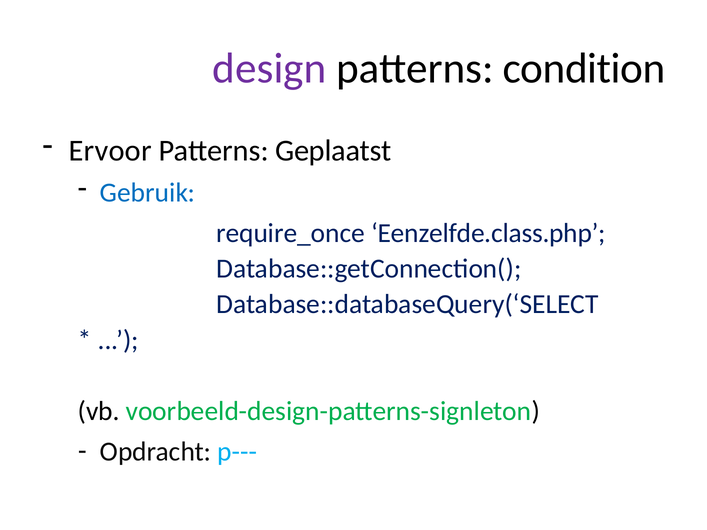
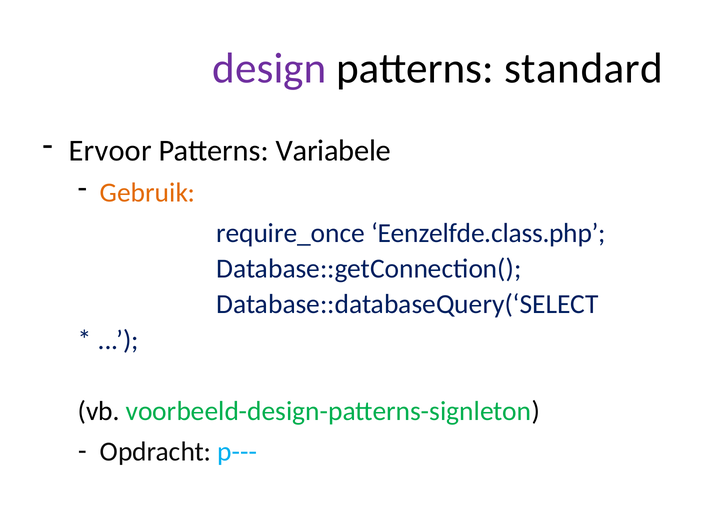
condition: condition -> standard
Geplaatst: Geplaatst -> Variabele
Gebruik colour: blue -> orange
